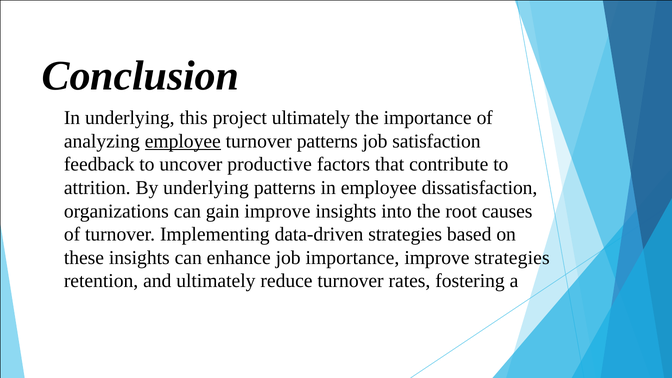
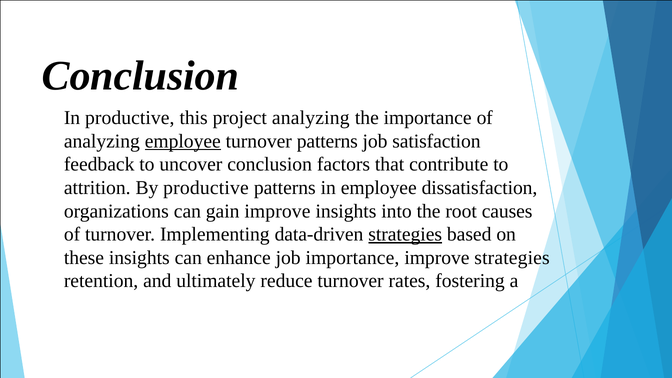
In underlying: underlying -> productive
project ultimately: ultimately -> analyzing
uncover productive: productive -> conclusion
By underlying: underlying -> productive
strategies at (405, 234) underline: none -> present
